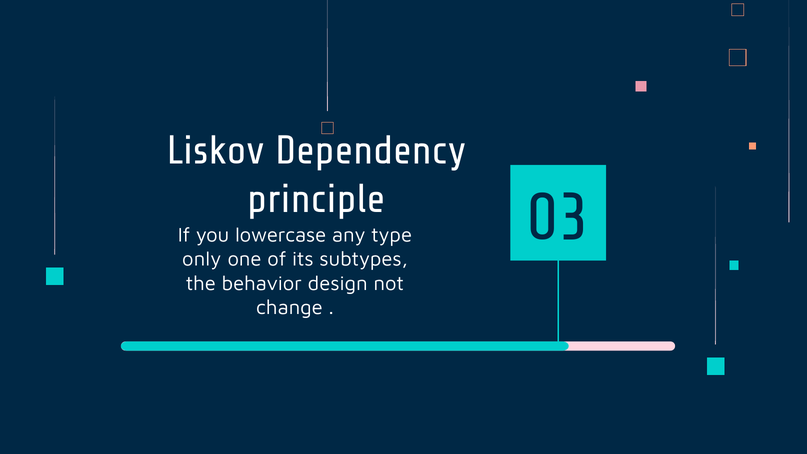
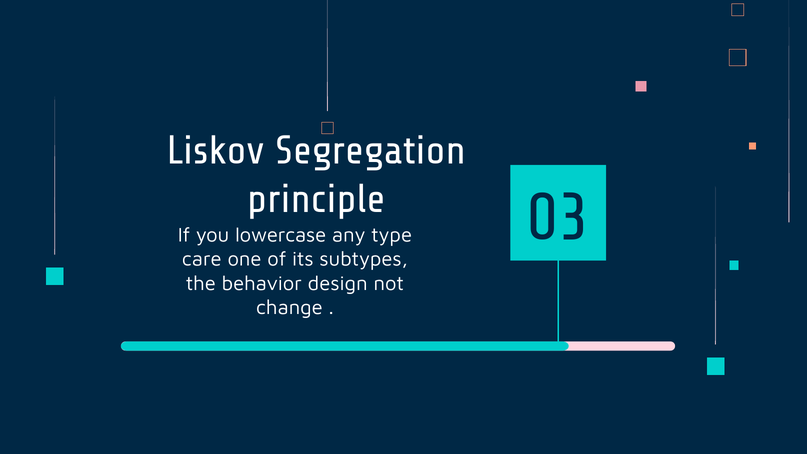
Dependency: Dependency -> Segregation
only: only -> care
